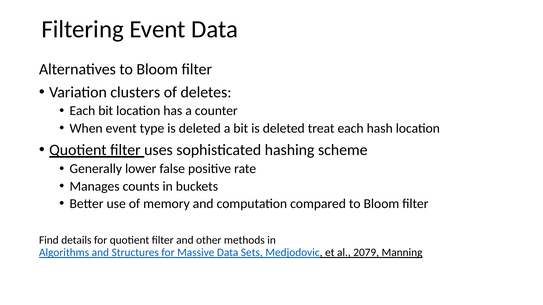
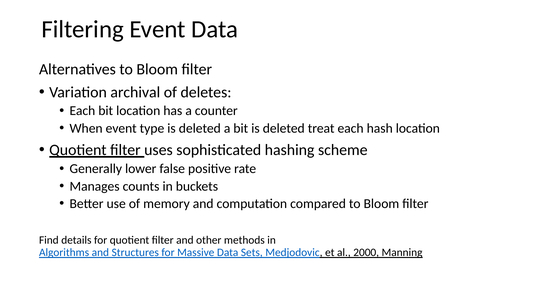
clusters: clusters -> archival
2079: 2079 -> 2000
